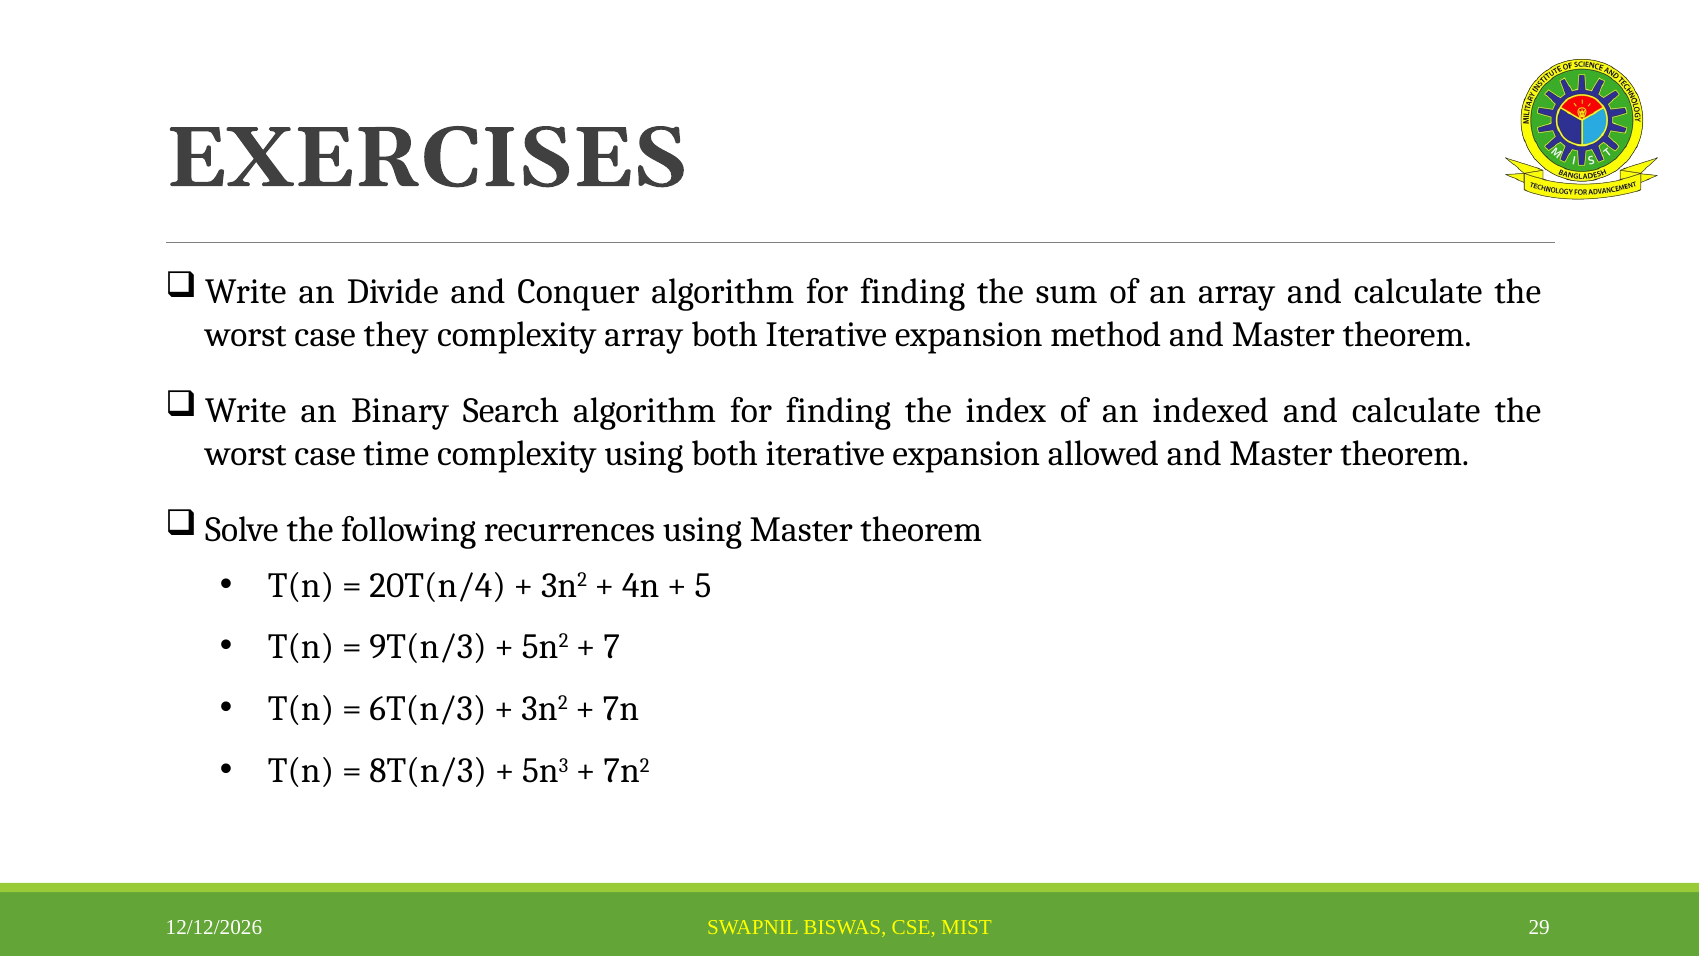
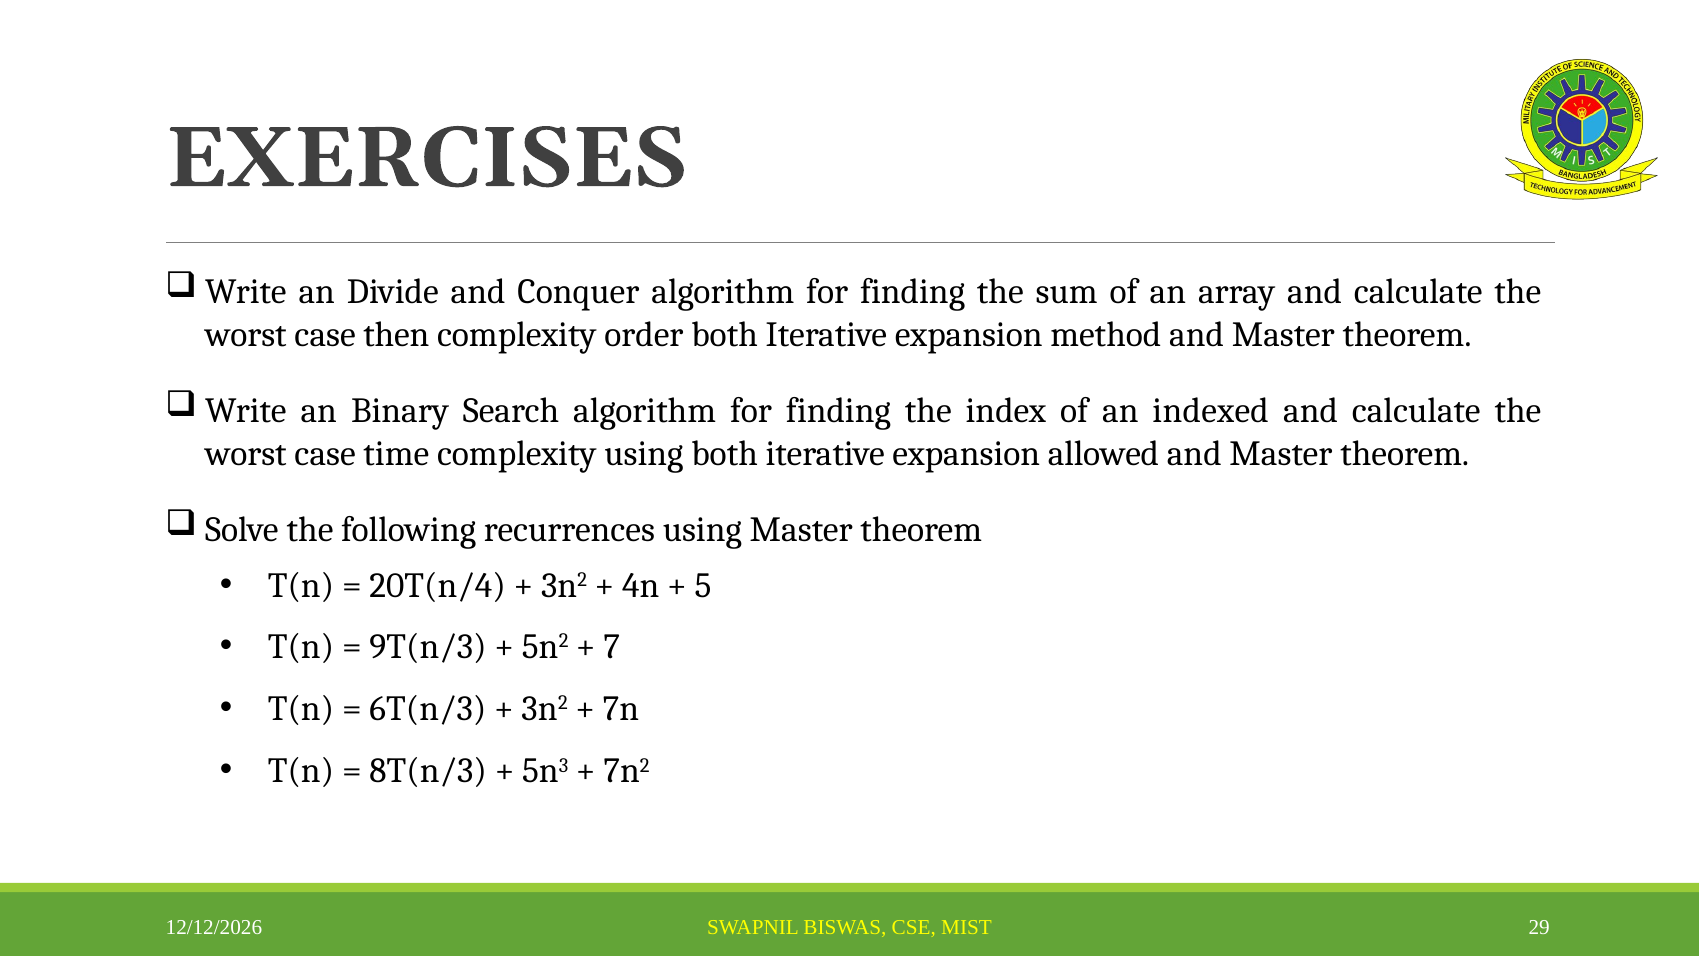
they: they -> then
complexity array: array -> order
